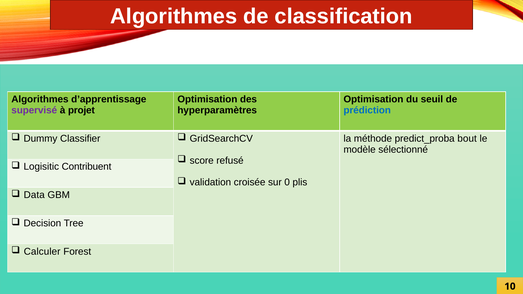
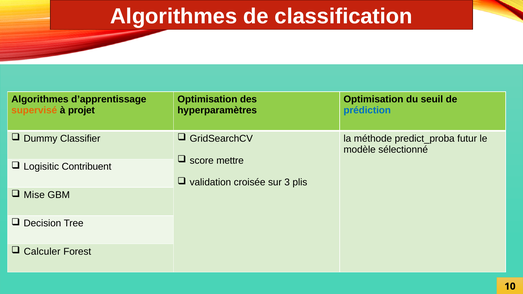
supervisé colour: purple -> orange
bout: bout -> futur
refusé: refusé -> mettre
0: 0 -> 3
Data: Data -> Mise
